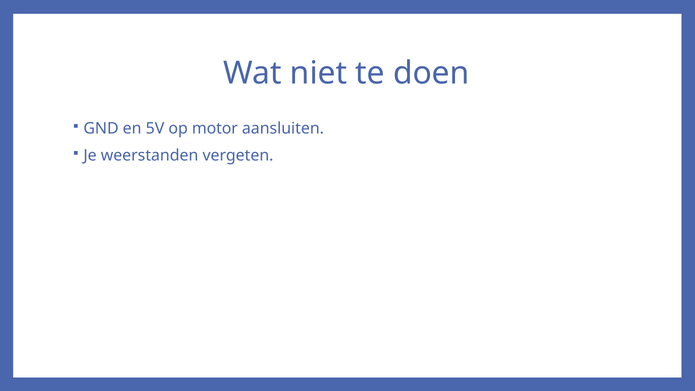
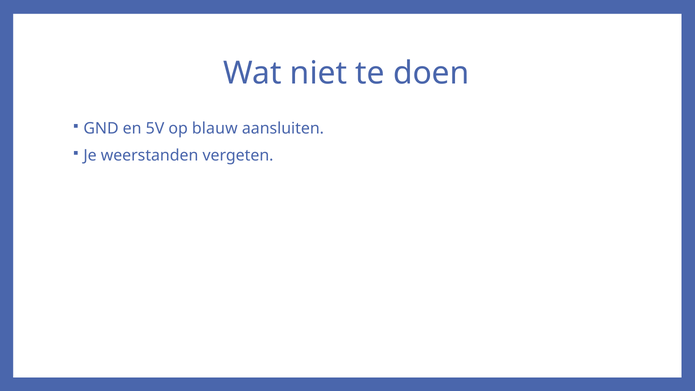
motor: motor -> blauw
